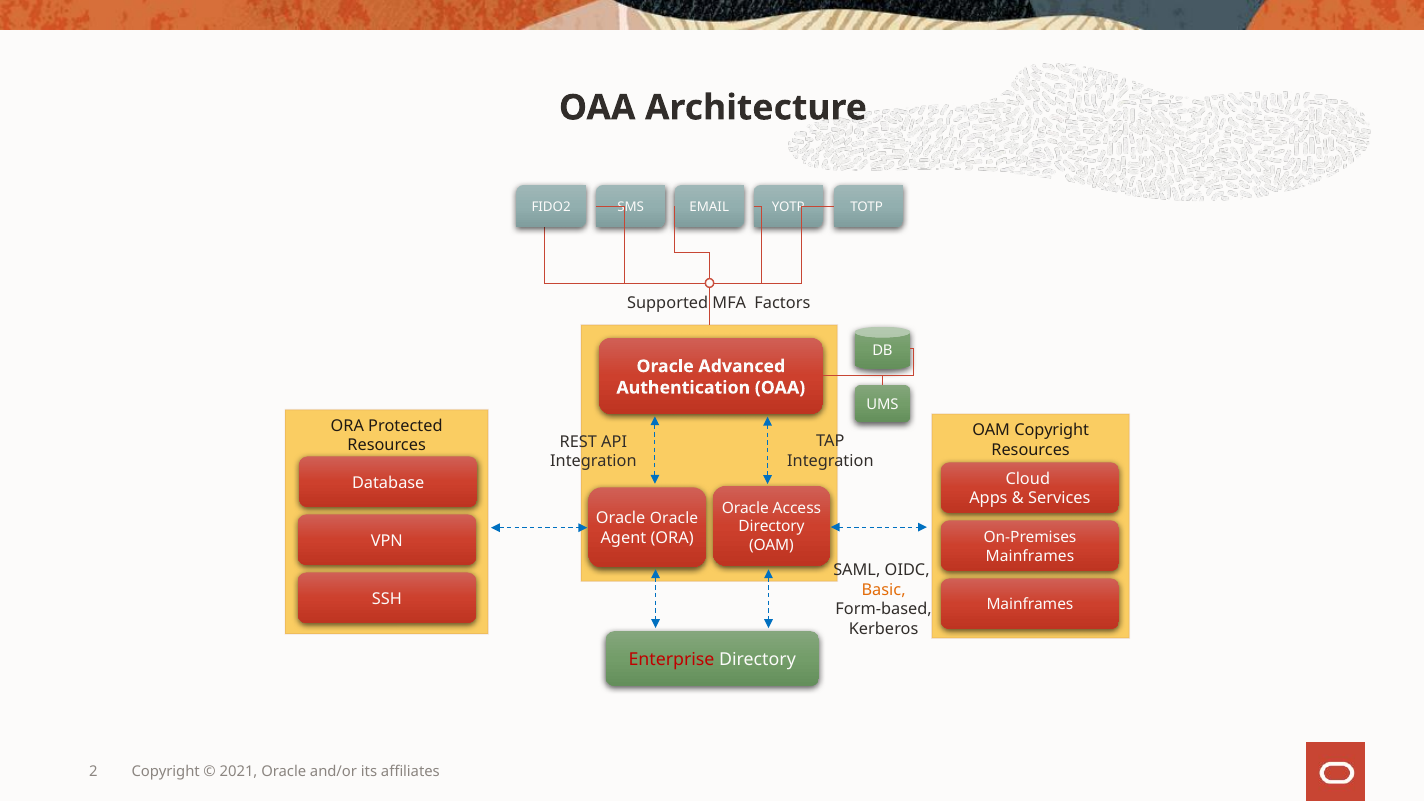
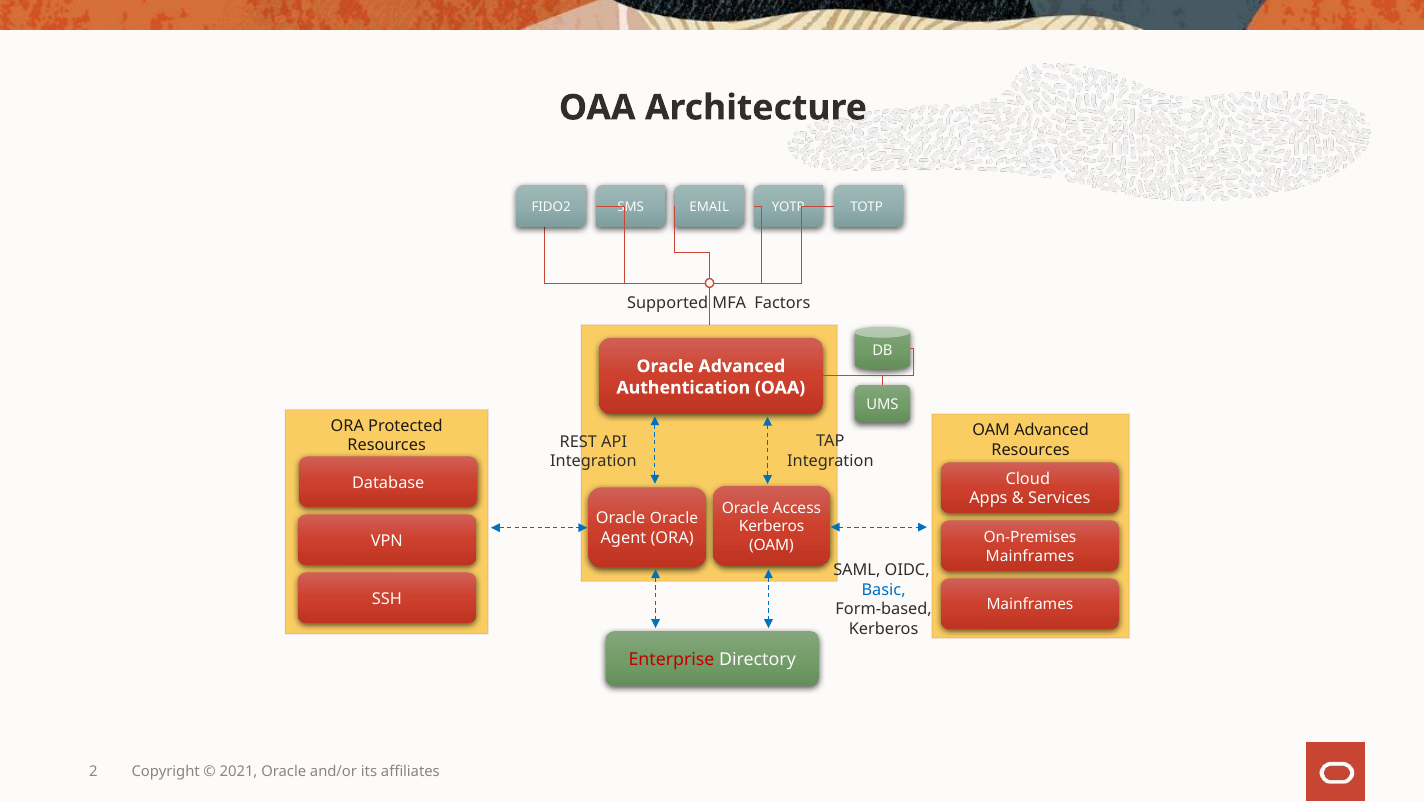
OAM Copyright: Copyright -> Advanced
Directory at (772, 527): Directory -> Kerberos
Basic colour: orange -> blue
